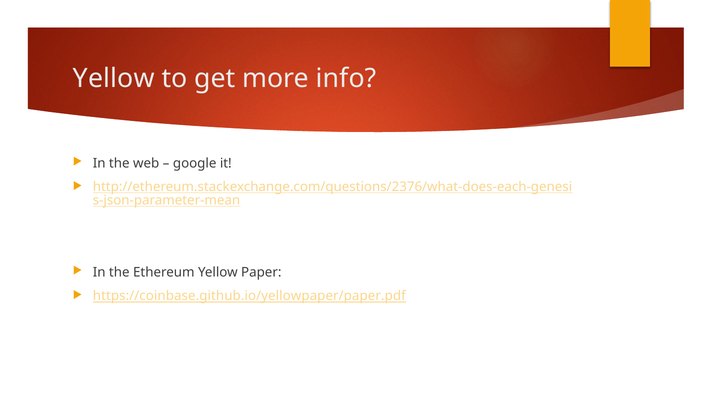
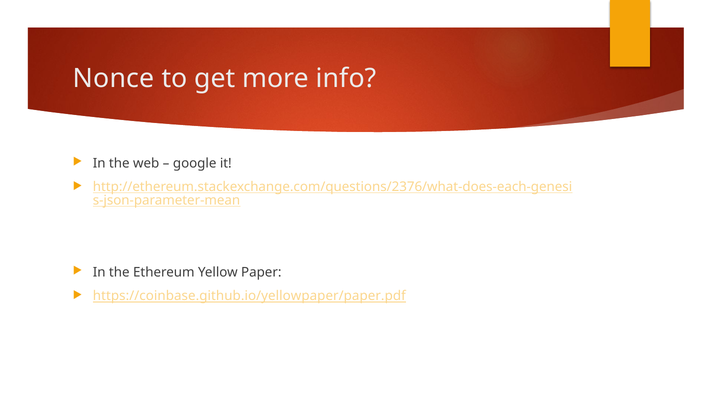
Yellow at (114, 78): Yellow -> Nonce
